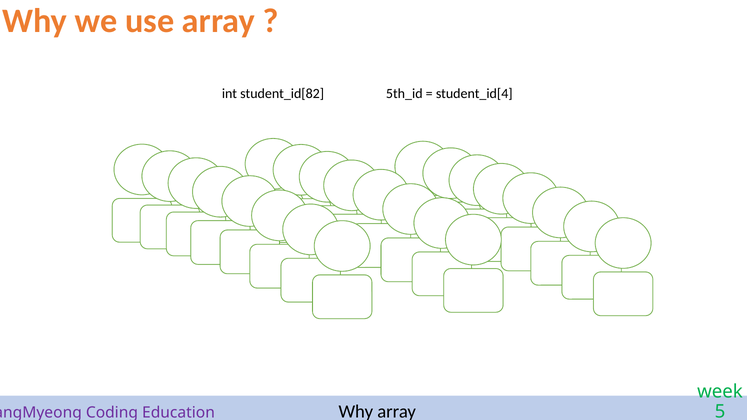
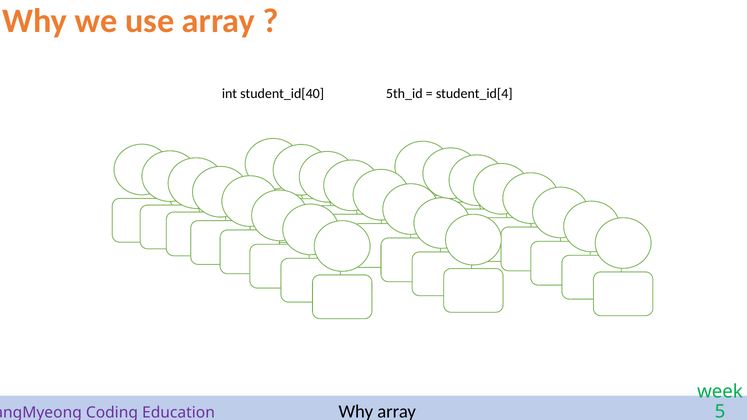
student_id[82: student_id[82 -> student_id[40
